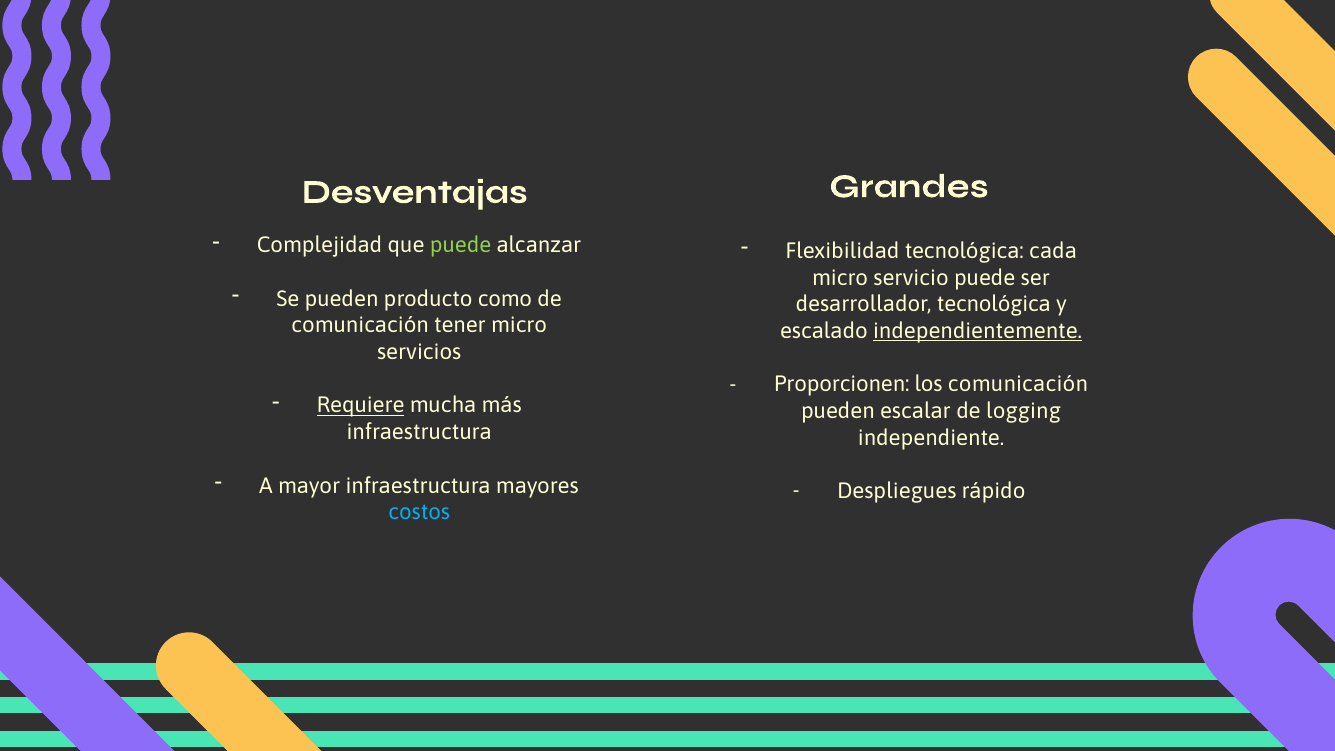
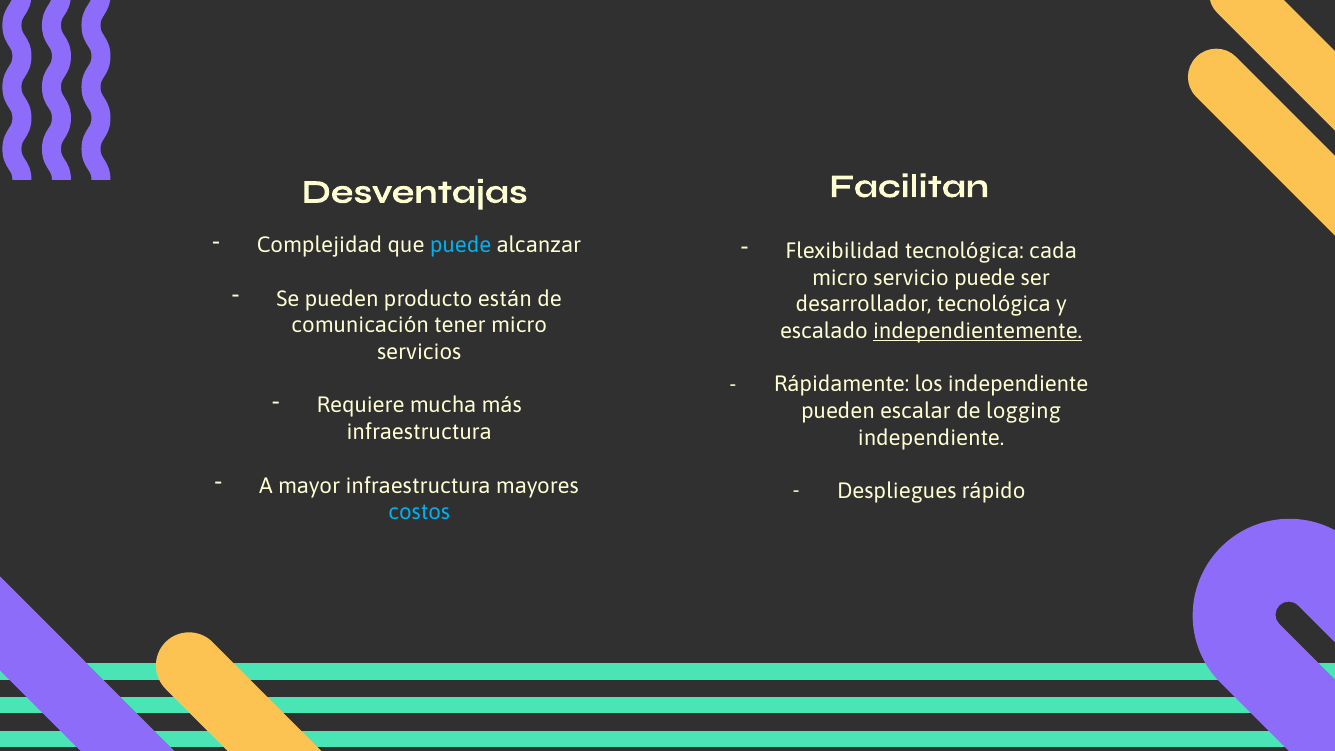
Grandes: Grandes -> Facilitan
puede at (461, 245) colour: light green -> light blue
como: como -> están
Proporcionen: Proporcionen -> Rápidamente
los comunicación: comunicación -> independiente
Requiere underline: present -> none
